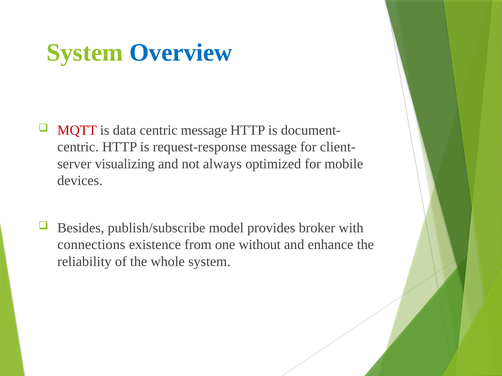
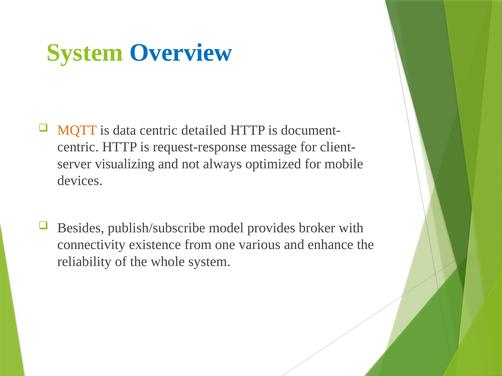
MQTT colour: red -> orange
centric message: message -> detailed
connections: connections -> connectivity
without: without -> various
